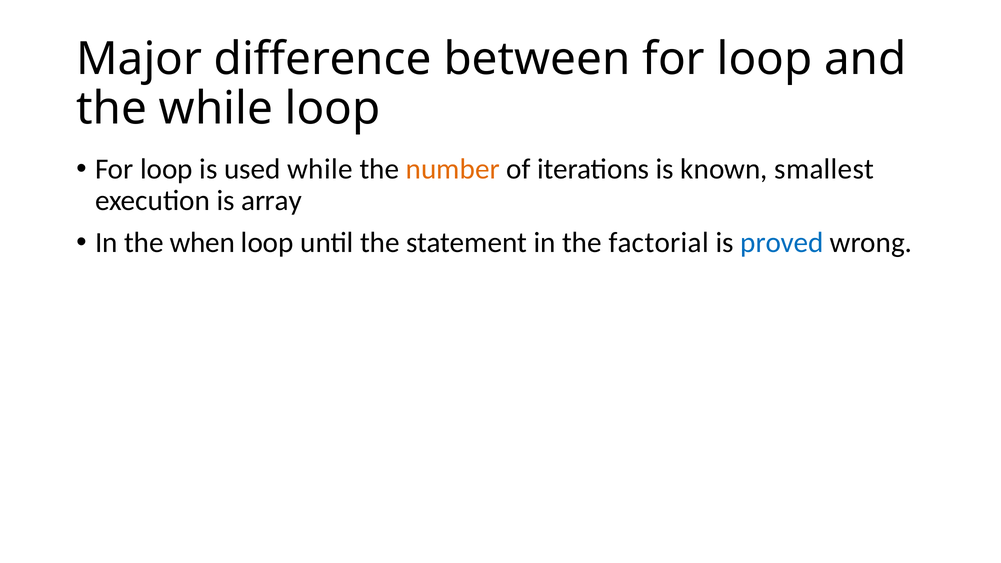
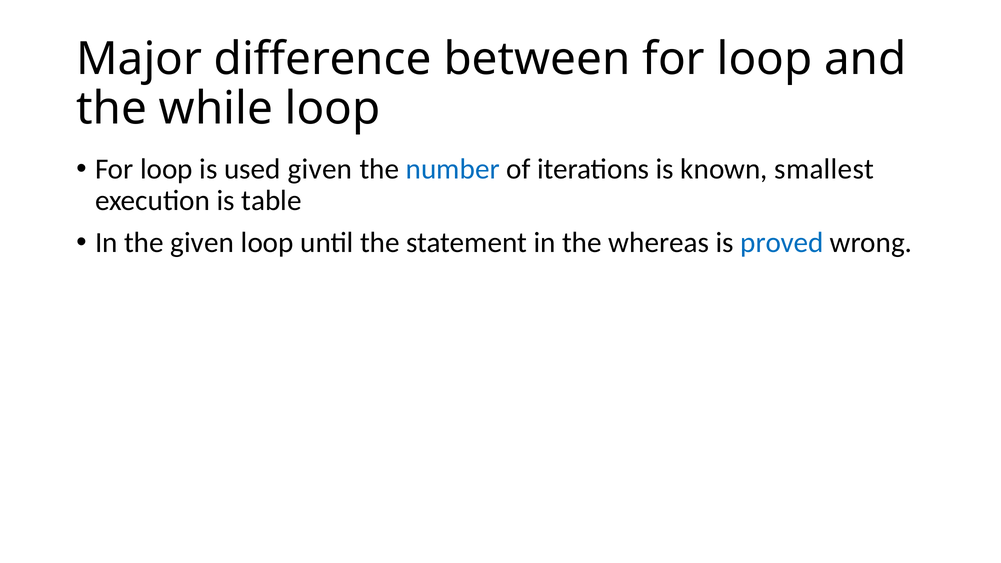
used while: while -> given
number colour: orange -> blue
array: array -> table
the when: when -> given
factorial: factorial -> whereas
